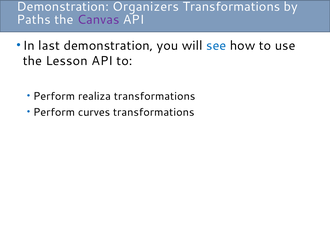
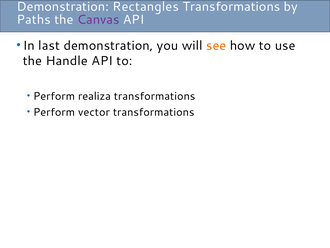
Organizers: Organizers -> Rectangles
see colour: blue -> orange
Lesson: Lesson -> Handle
curves: curves -> vector
